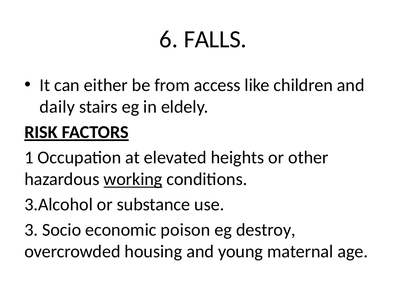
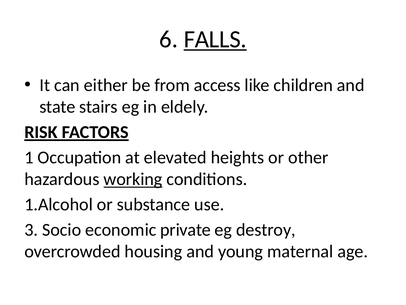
FALLS underline: none -> present
daily: daily -> state
3.Alcohol: 3.Alcohol -> 1.Alcohol
poison: poison -> private
